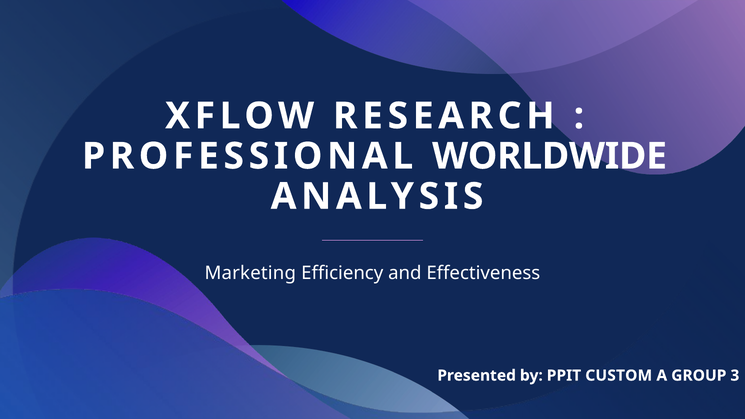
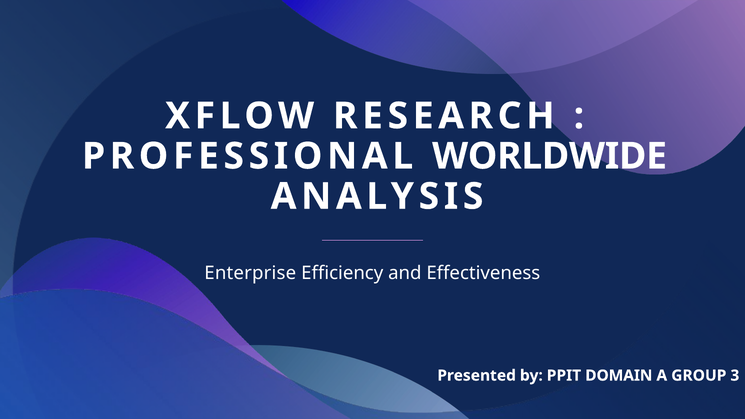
Marketing: Marketing -> Enterprise
CUSTOM: CUSTOM -> DOMAIN
